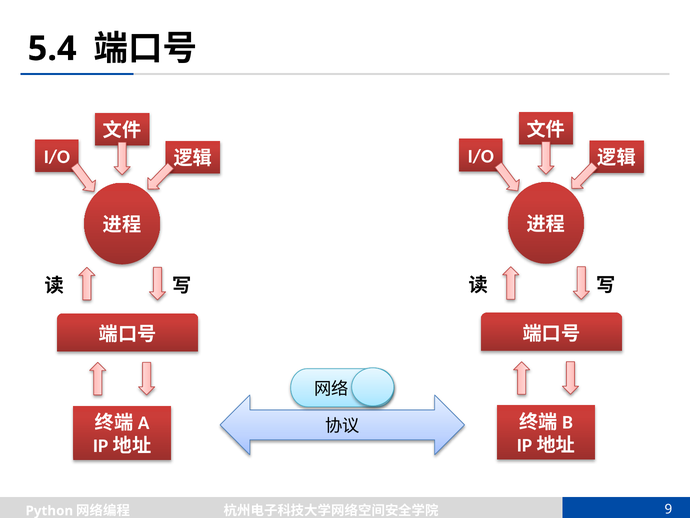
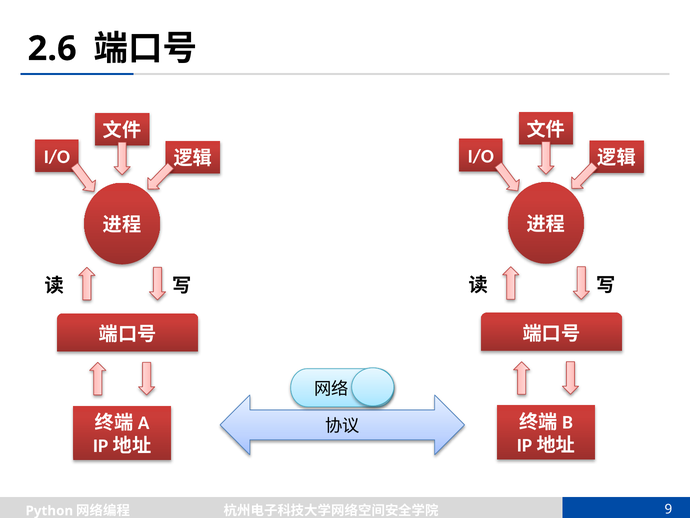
5.4: 5.4 -> 2.6
